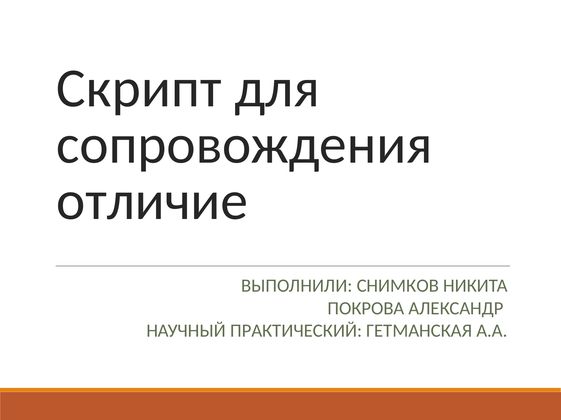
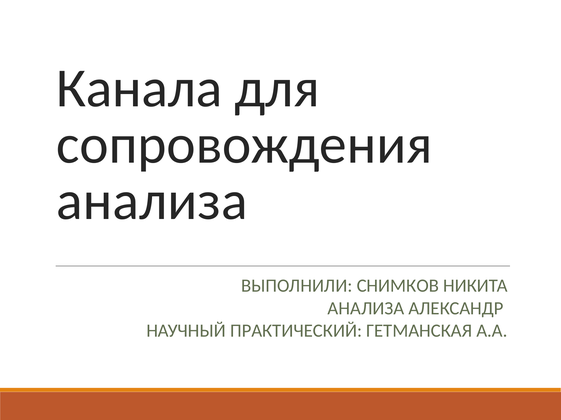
Скрипт: Скрипт -> Канала
отличие at (152, 201): отличие -> анализа
ПОКРОВА at (366, 309): ПОКРОВА -> АНАЛИЗА
